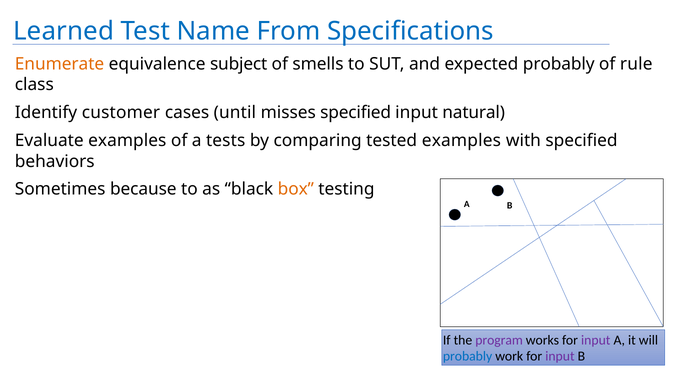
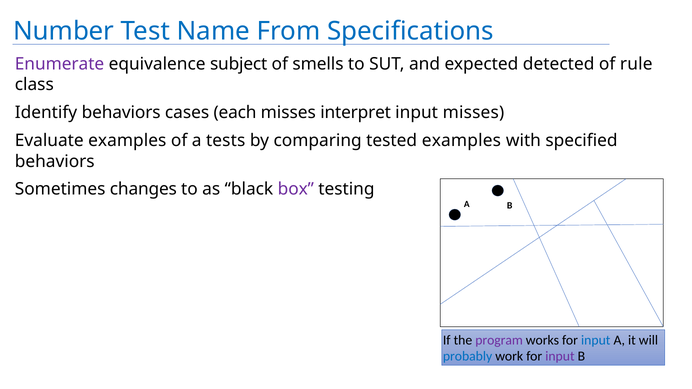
Learned: Learned -> Number
Enumerate colour: orange -> purple
expected probably: probably -> detected
Identify customer: customer -> behaviors
until: until -> each
misses specified: specified -> interpret
input natural: natural -> misses
because: because -> changes
box colour: orange -> purple
input at (596, 340) colour: purple -> blue
